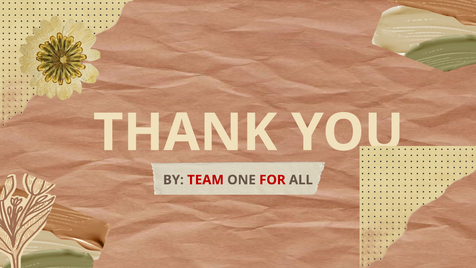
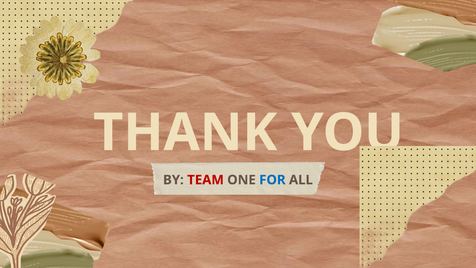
FOR colour: red -> blue
